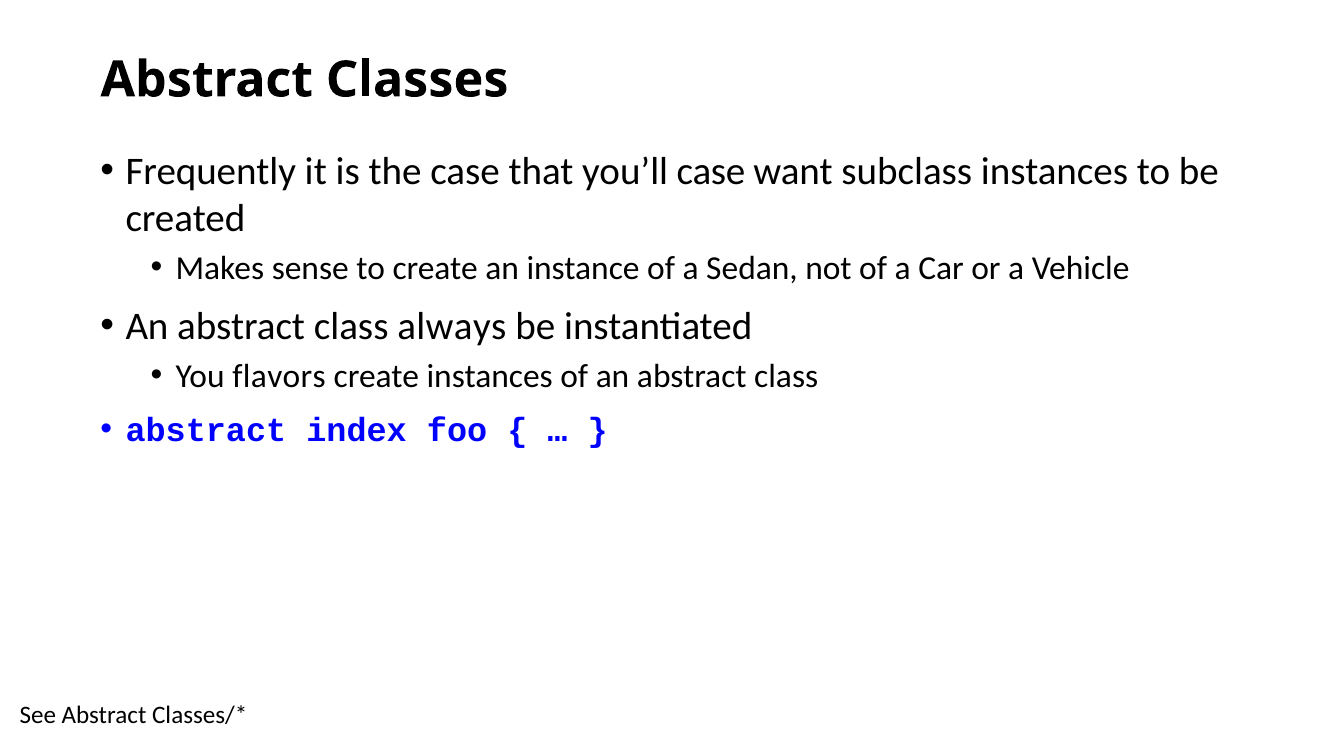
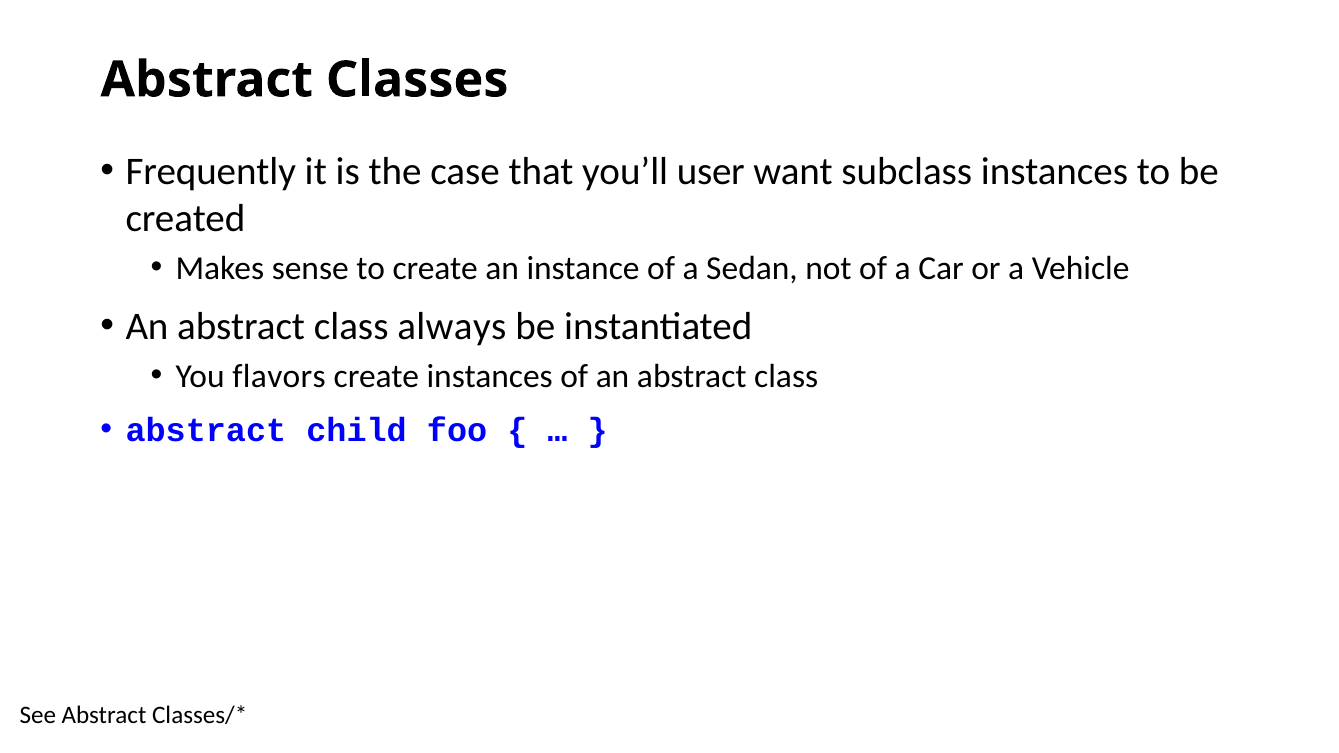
you’ll case: case -> user
index: index -> child
